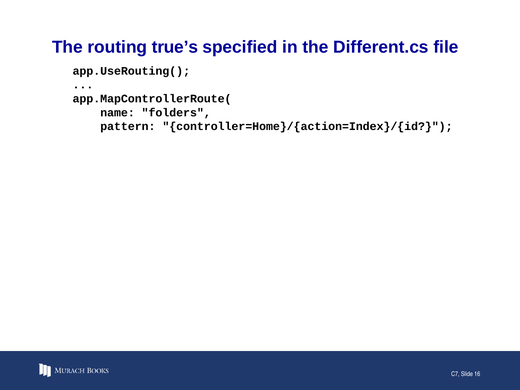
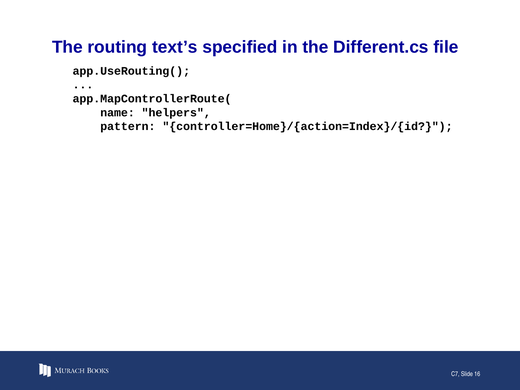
true’s: true’s -> text’s
folders: folders -> helpers
